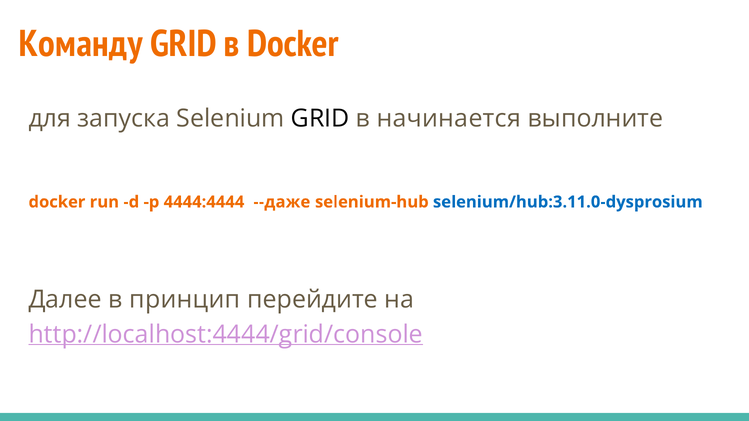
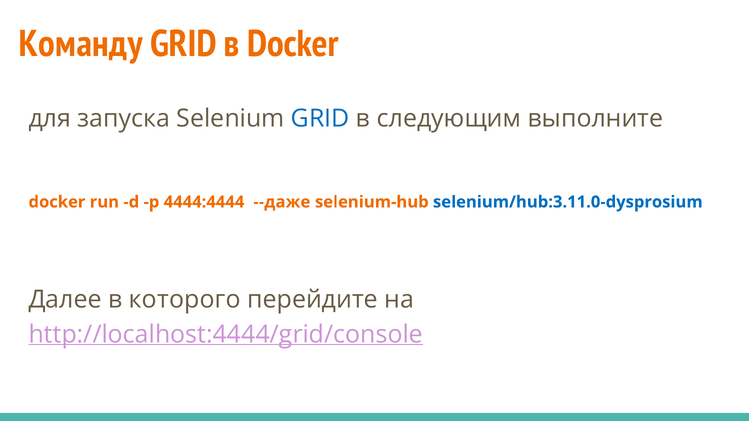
GRID at (320, 119) colour: black -> blue
начинается: начинается -> следующим
принцип: принцип -> которого
